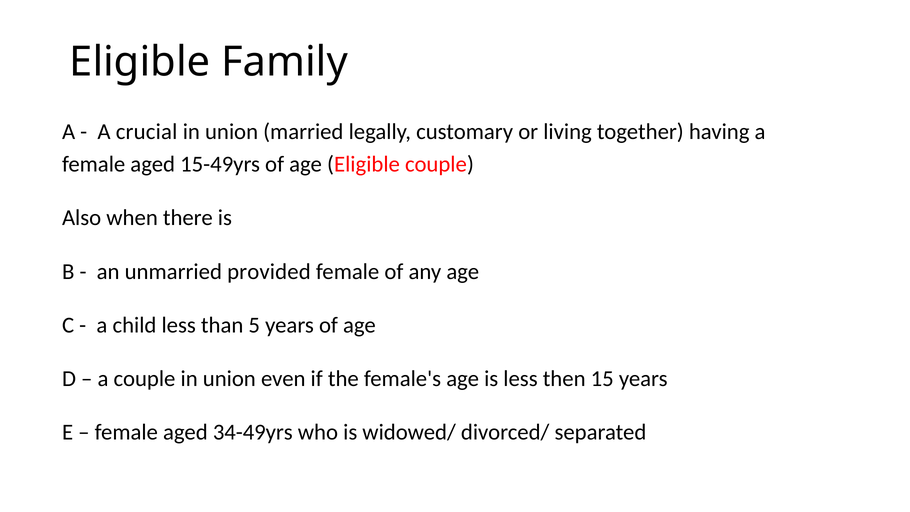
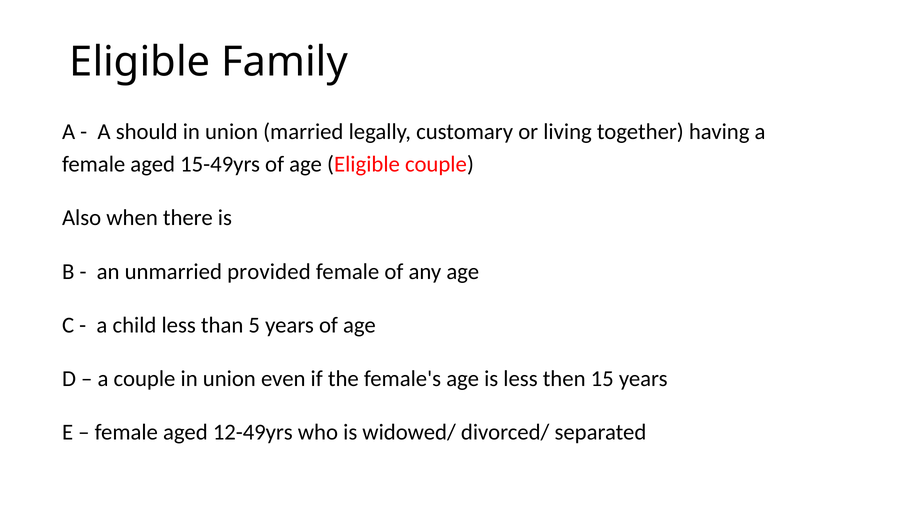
crucial: crucial -> should
34-49yrs: 34-49yrs -> 12-49yrs
